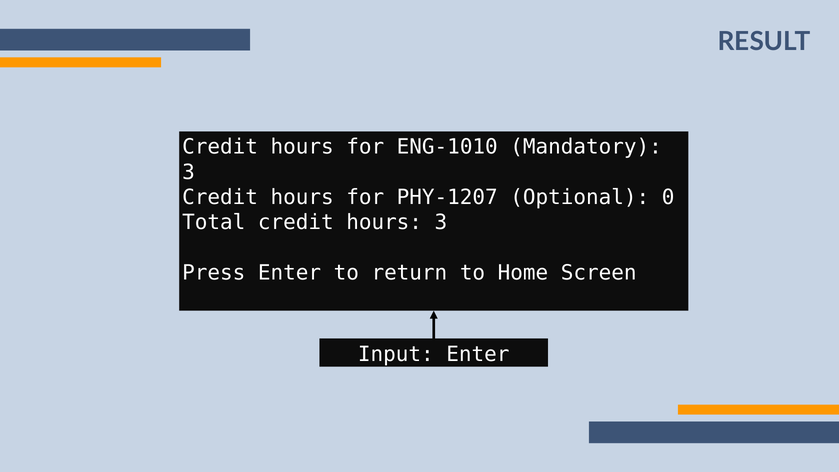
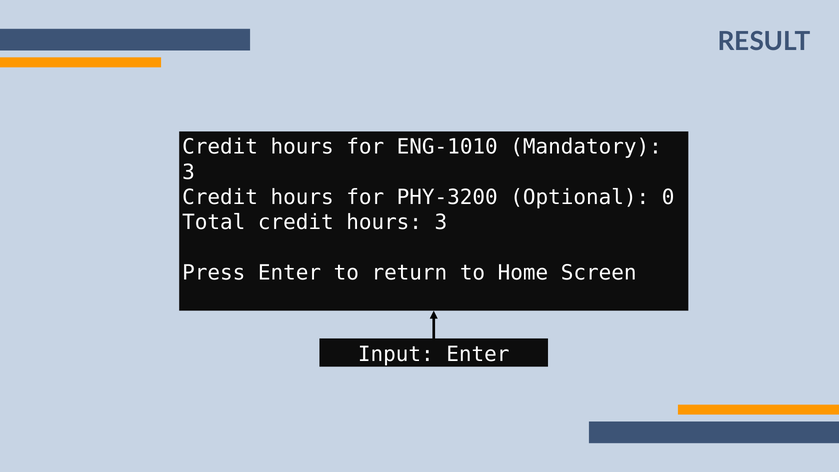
PHY-1207: PHY-1207 -> PHY-3200
